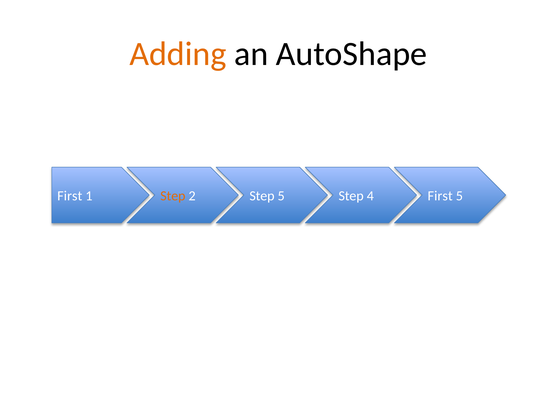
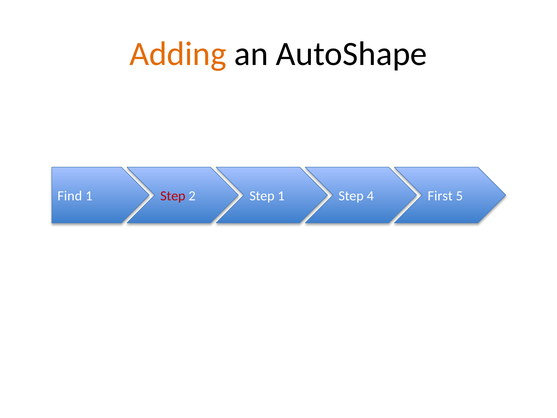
First at (70, 196): First -> Find
Step at (173, 196) colour: orange -> red
Step 5: 5 -> 1
